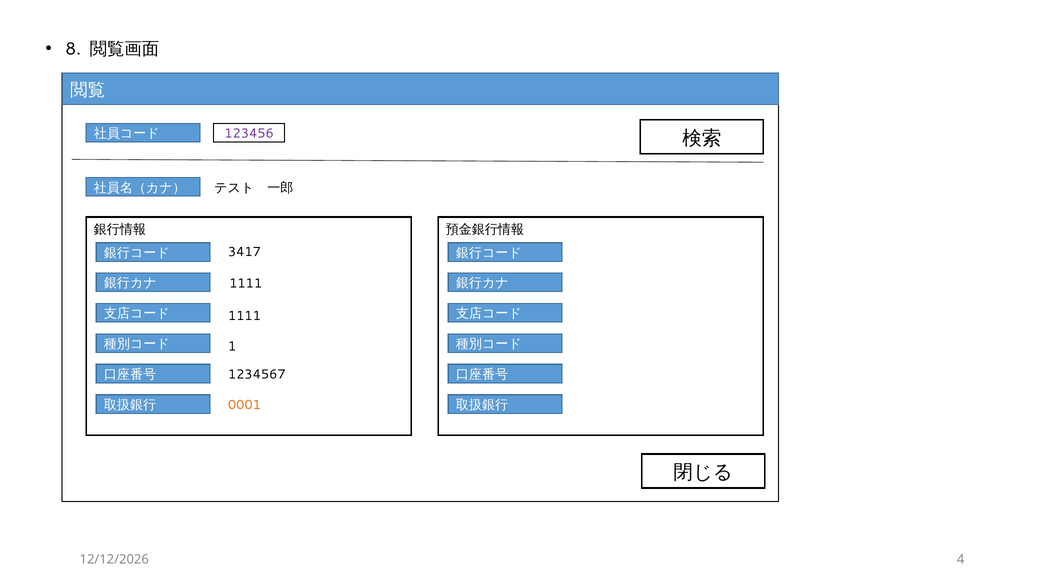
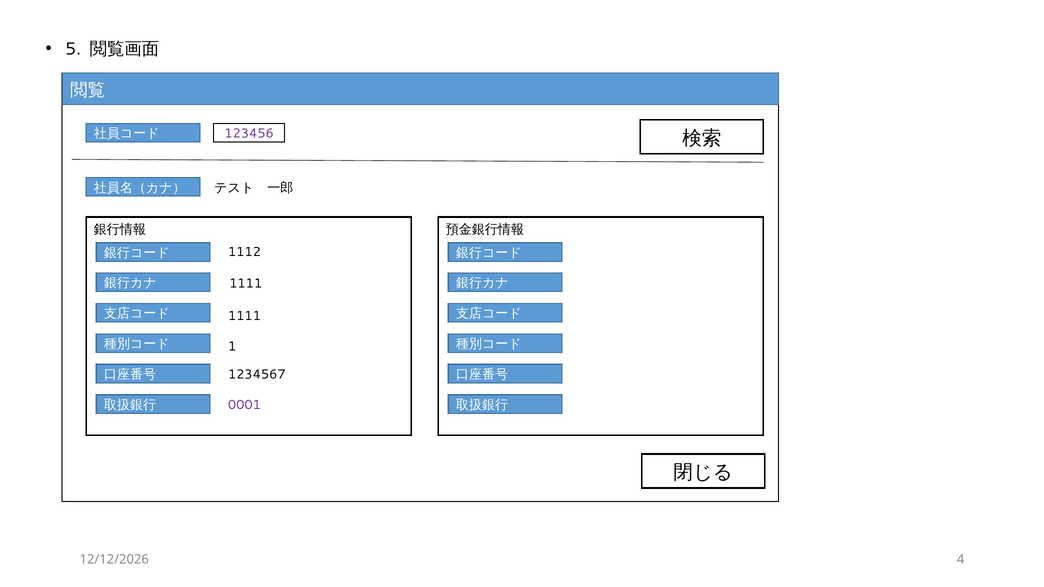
8: 8 -> 5
3417: 3417 -> 1112
0001 colour: orange -> purple
